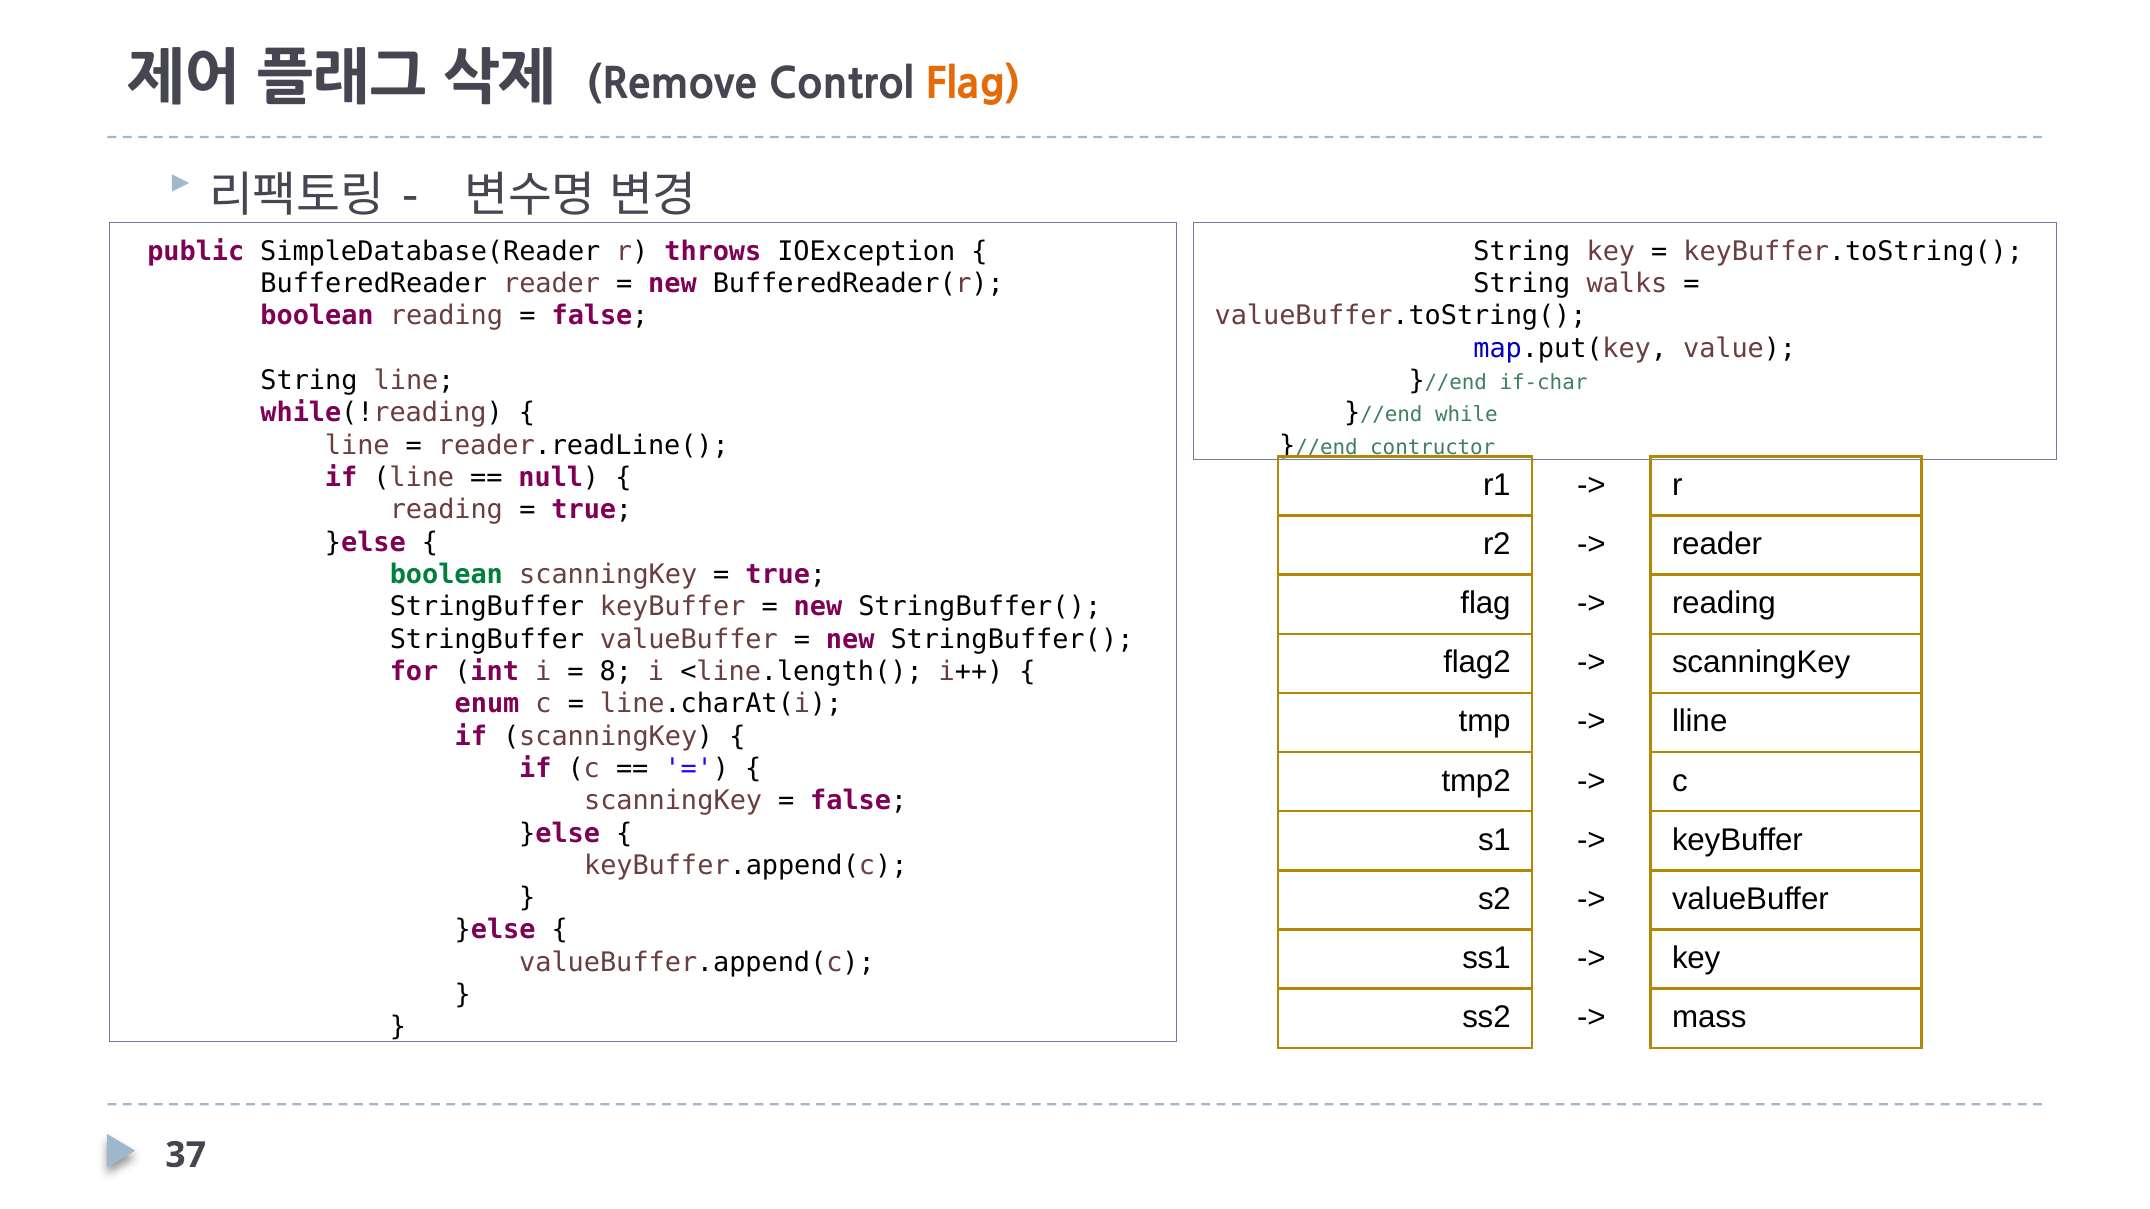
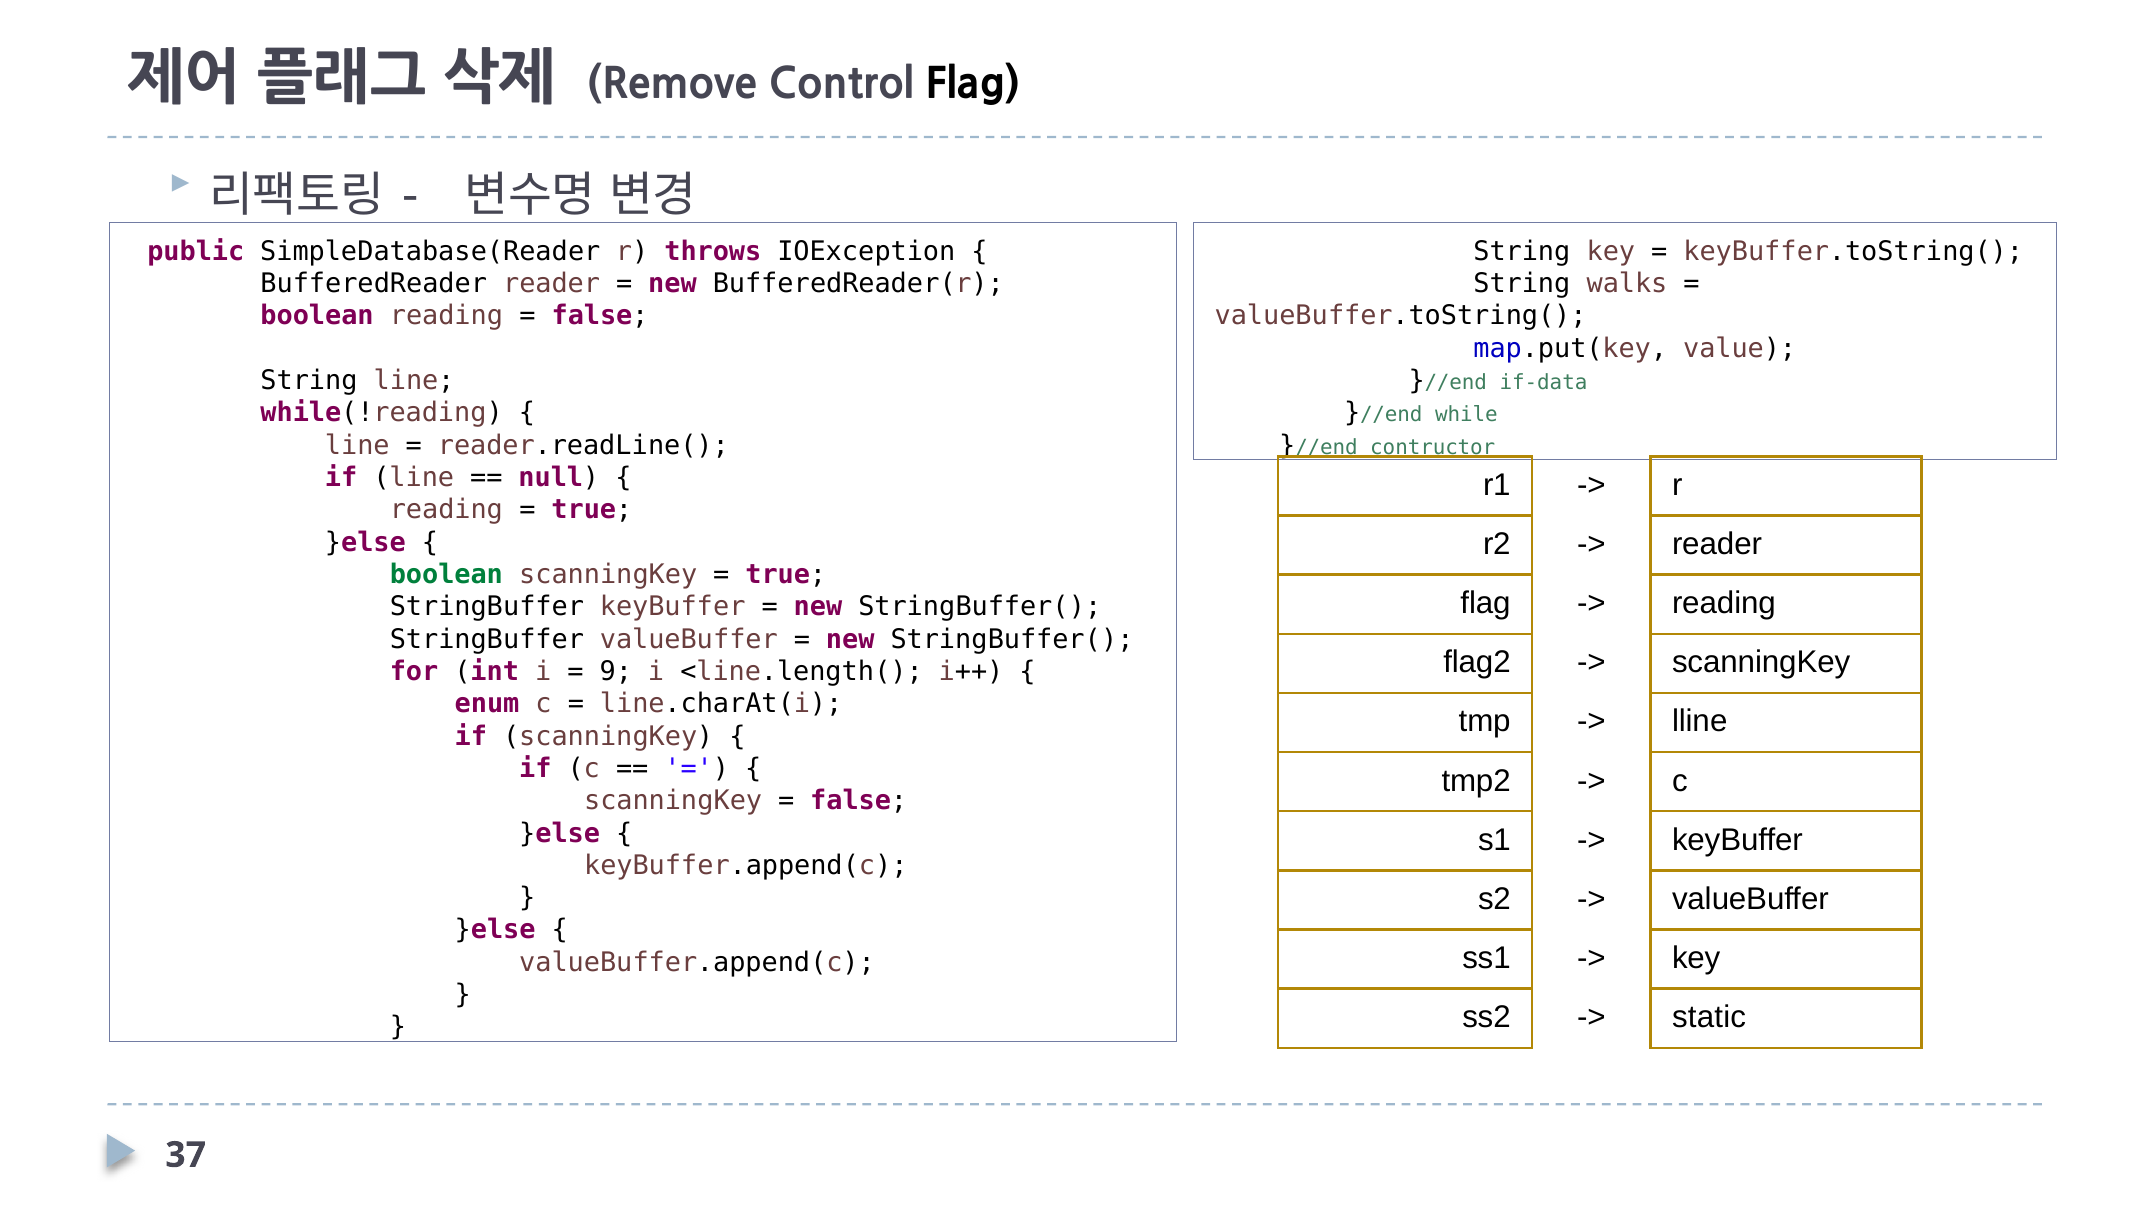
Flag at (973, 85) colour: orange -> black
if-char: if-char -> if-data
8: 8 -> 9
mass: mass -> static
